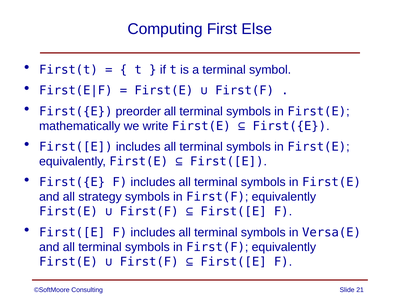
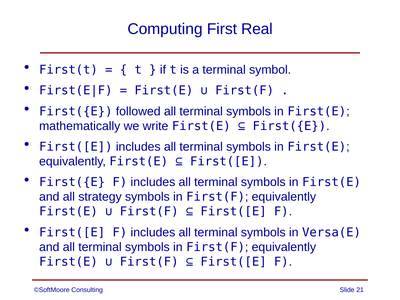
Else: Else -> Real
preorder: preorder -> followed
